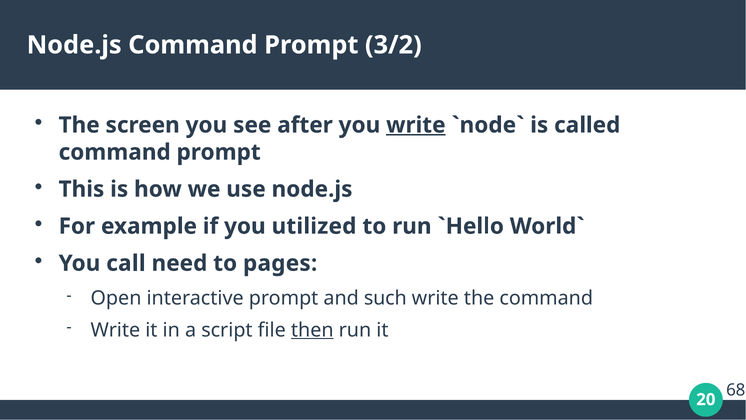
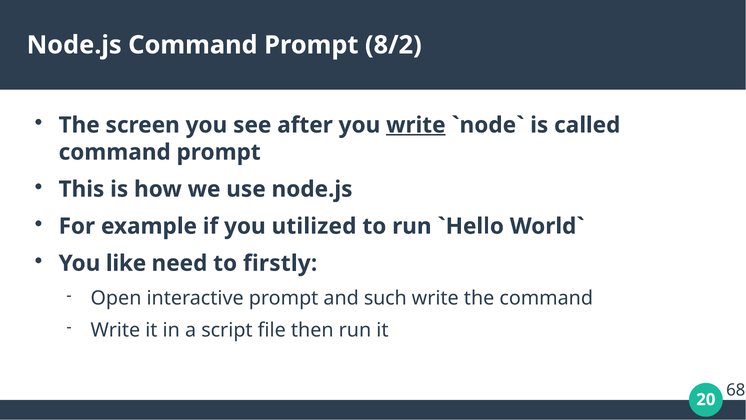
3/2: 3/2 -> 8/2
call: call -> like
pages: pages -> firstly
then underline: present -> none
